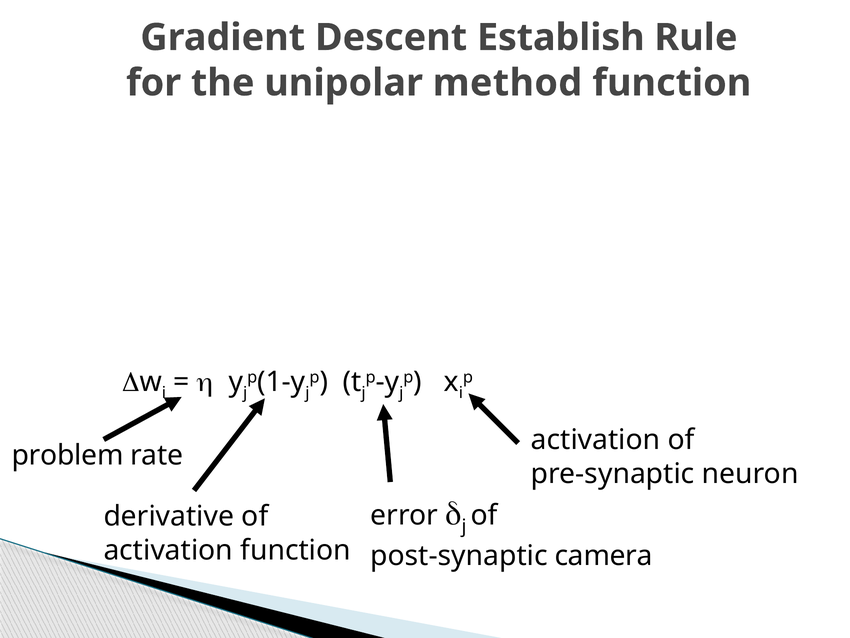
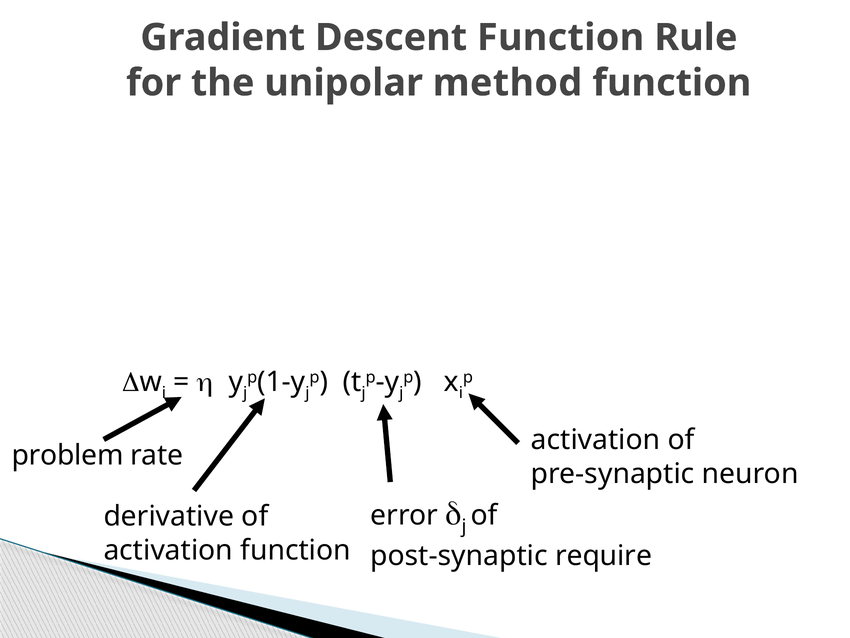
Descent Establish: Establish -> Function
camera: camera -> require
